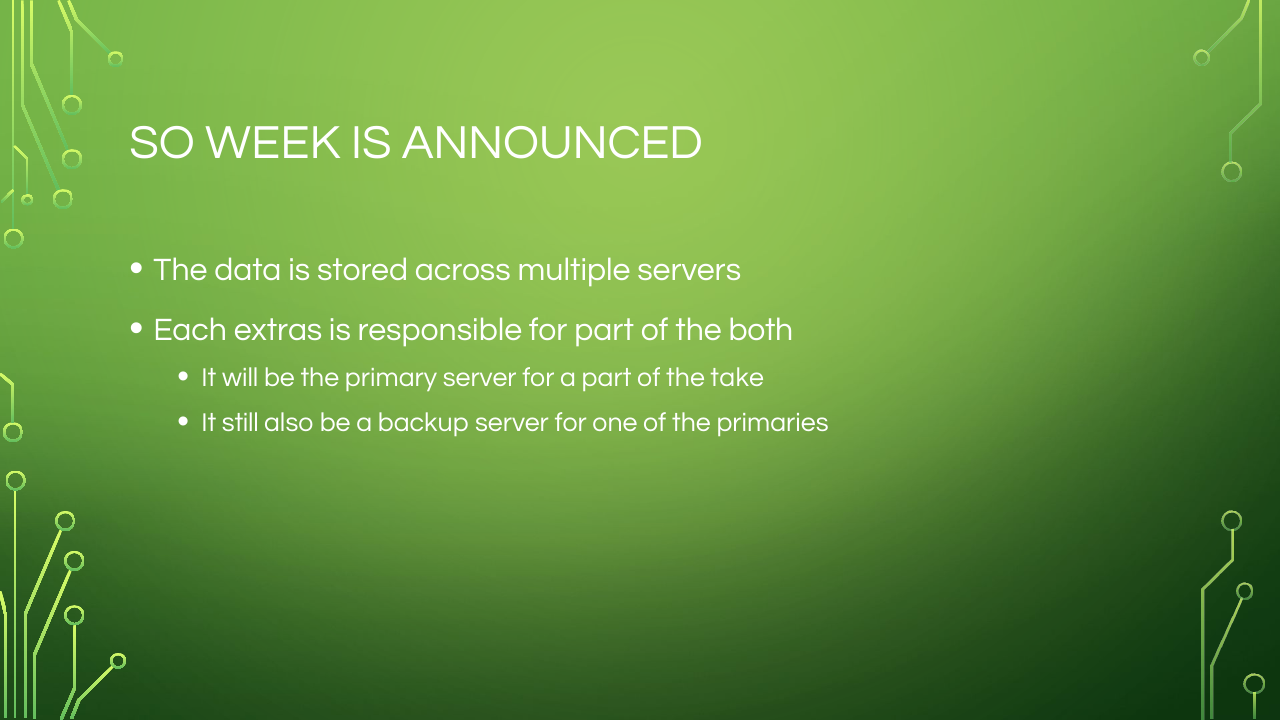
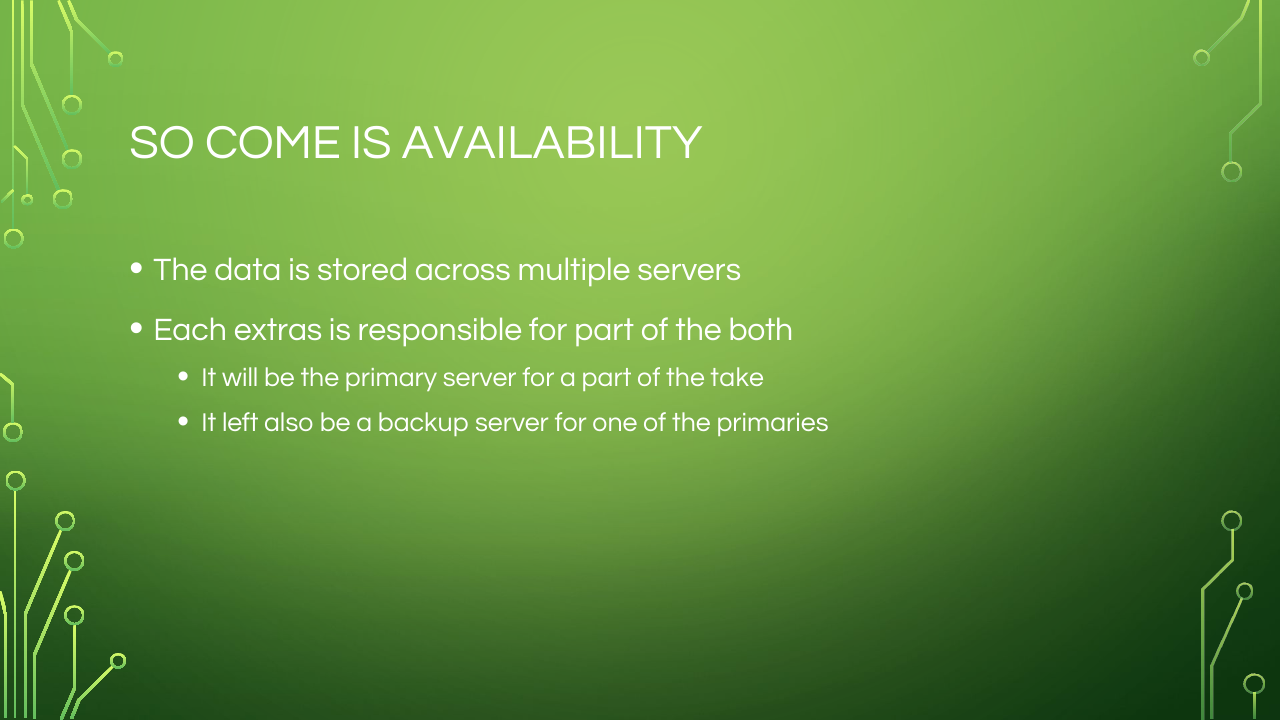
WEEK: WEEK -> COME
ANNOUNCED: ANNOUNCED -> AVAILABILITY
still: still -> left
